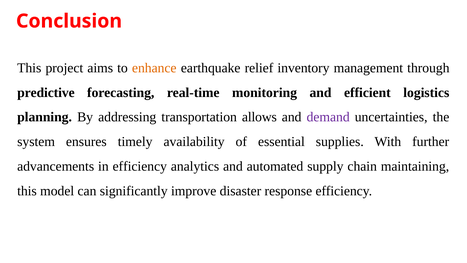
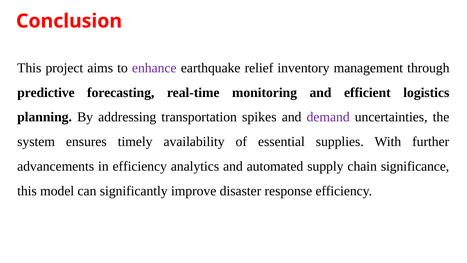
enhance colour: orange -> purple
allows: allows -> spikes
maintaining: maintaining -> significance
